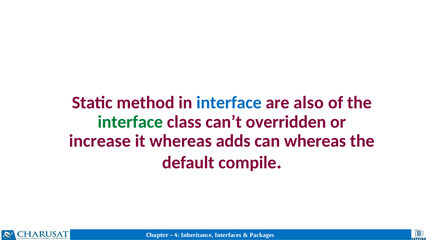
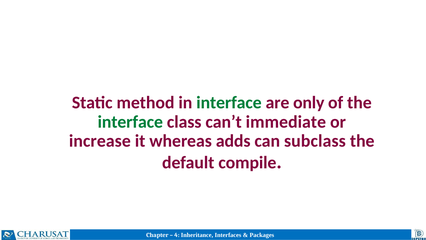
interface at (229, 102) colour: blue -> green
also: also -> only
overridden: overridden -> immediate
can whereas: whereas -> subclass
